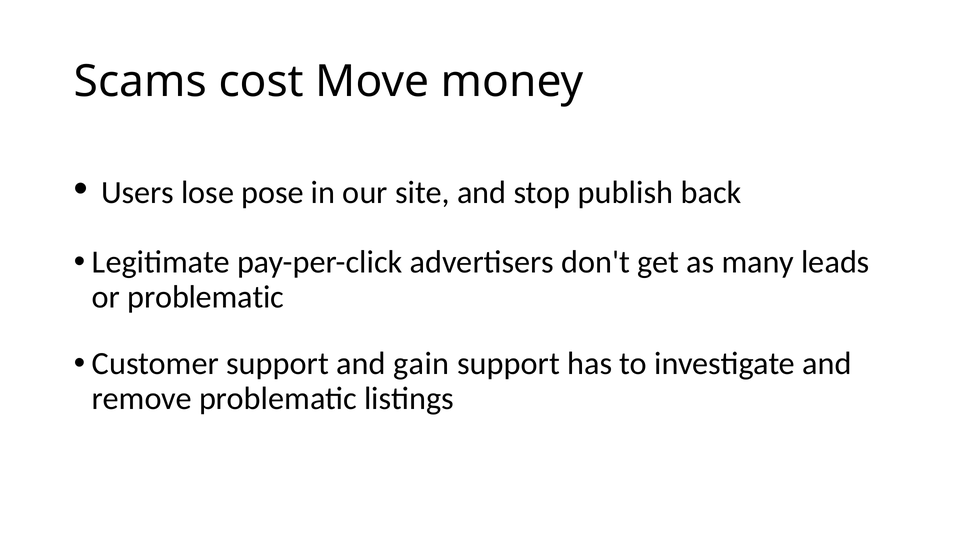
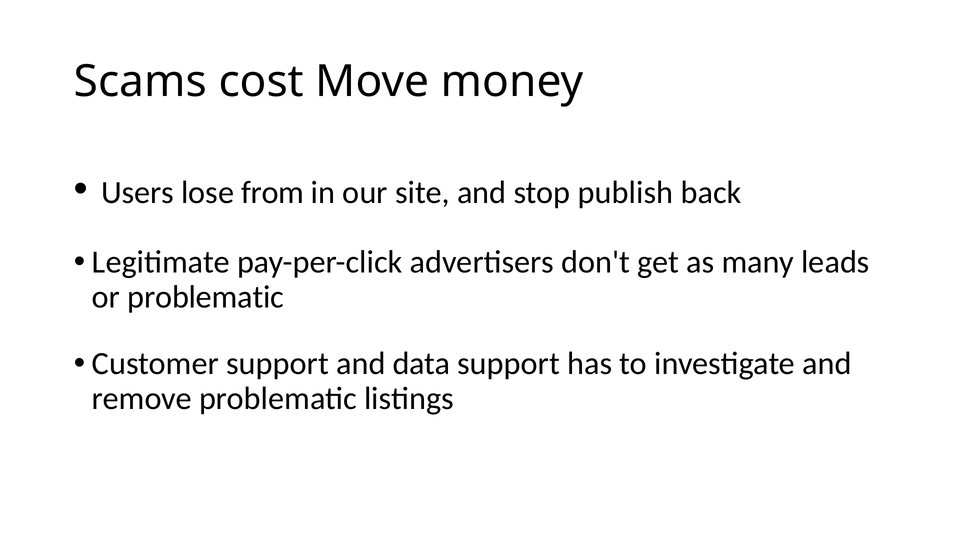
pose: pose -> from
gain: gain -> data
